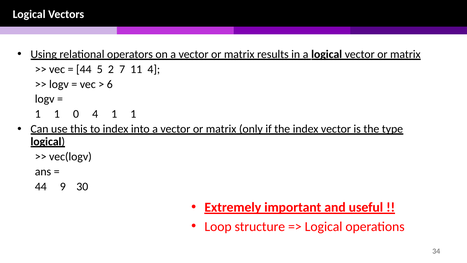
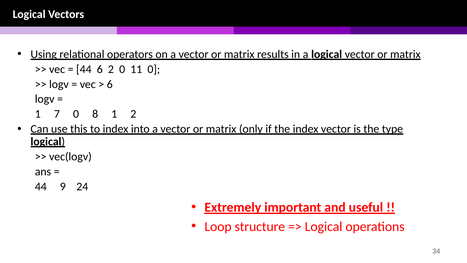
44 5: 5 -> 6
2 7: 7 -> 0
11 4: 4 -> 0
1 at (57, 114): 1 -> 7
0 4: 4 -> 8
1 at (133, 114): 1 -> 2
30: 30 -> 24
